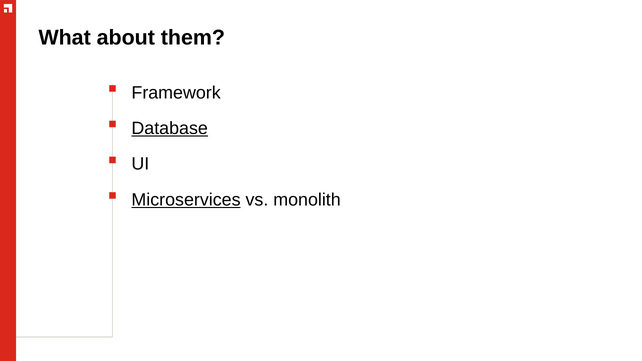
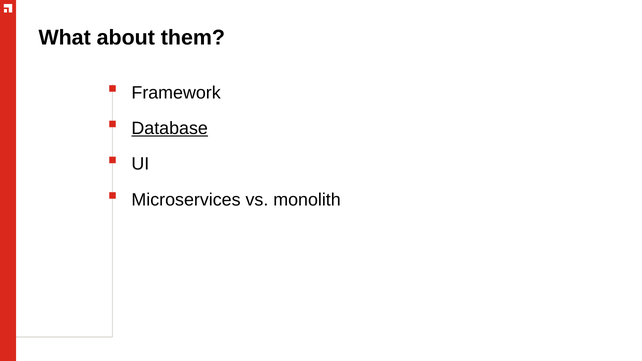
Microservices underline: present -> none
